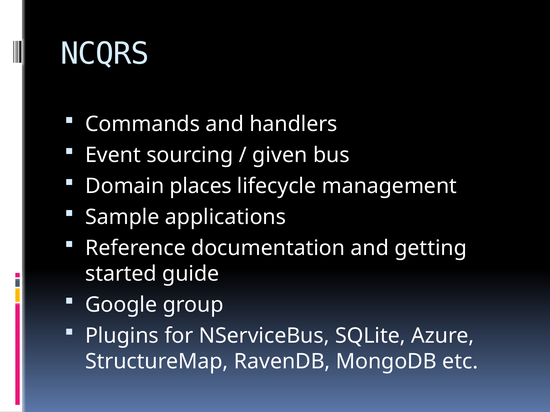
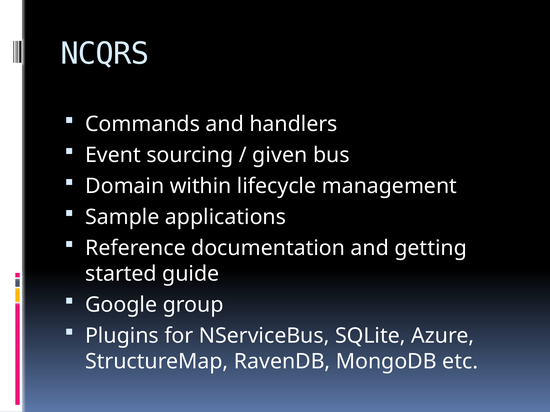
places: places -> within
